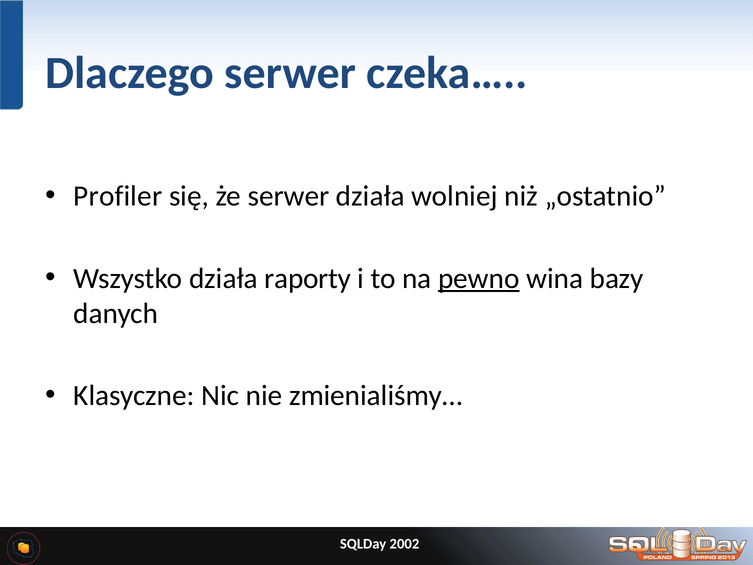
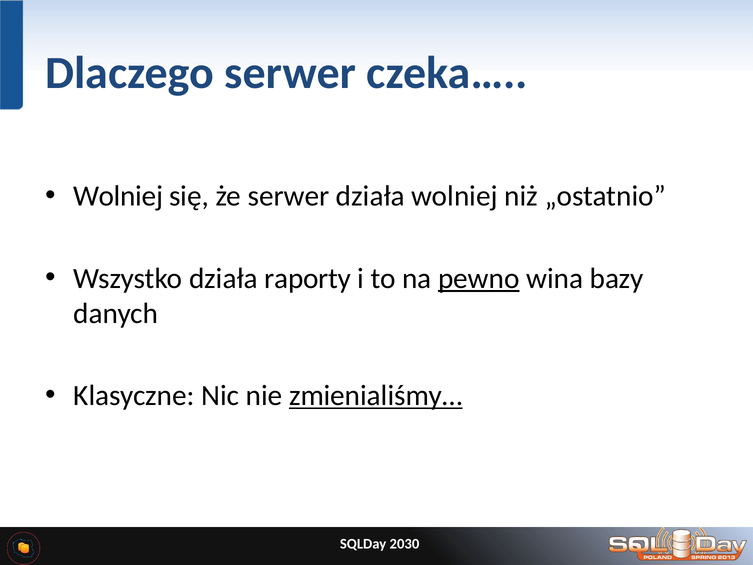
Profiler at (118, 196): Profiler -> Wolniej
zmienialiśmy… underline: none -> present
2002: 2002 -> 2030
